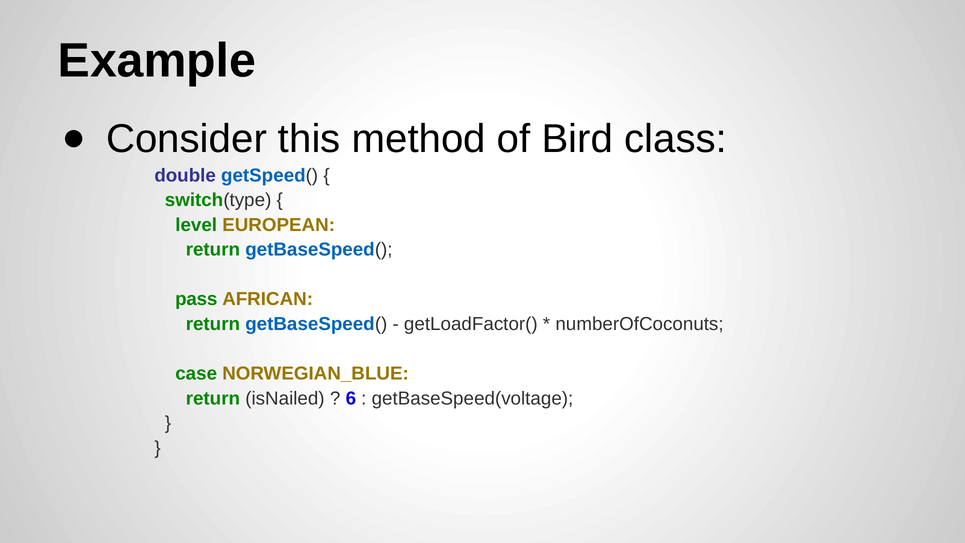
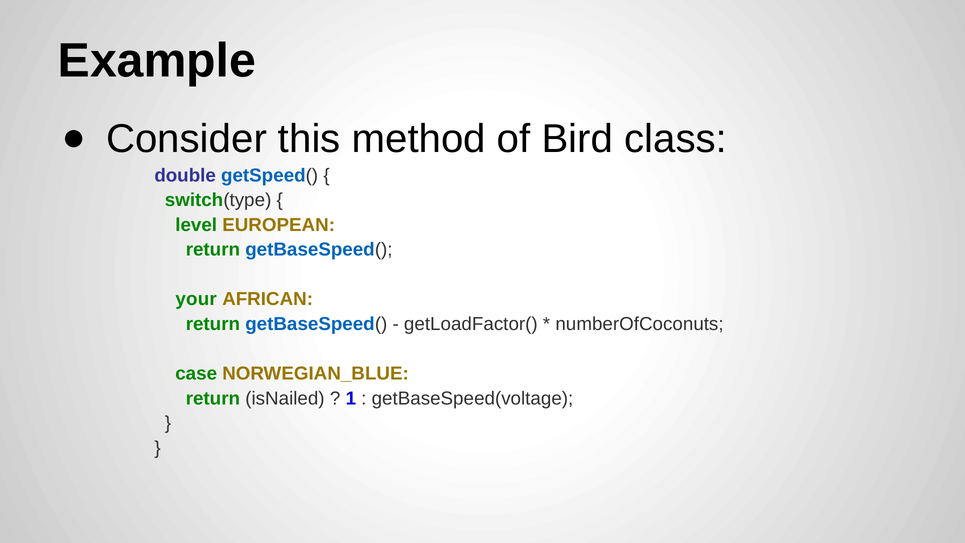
pass: pass -> your
6: 6 -> 1
